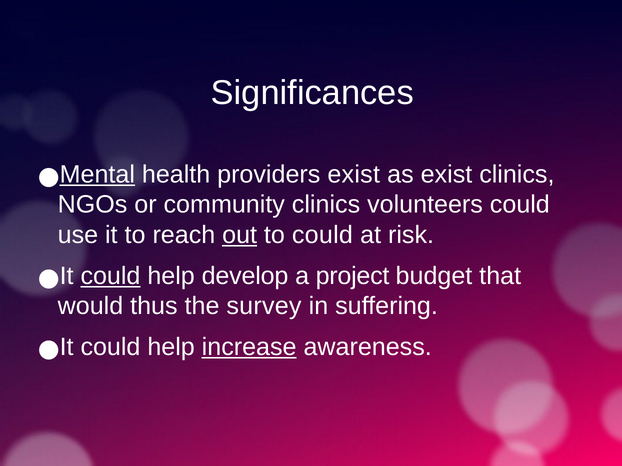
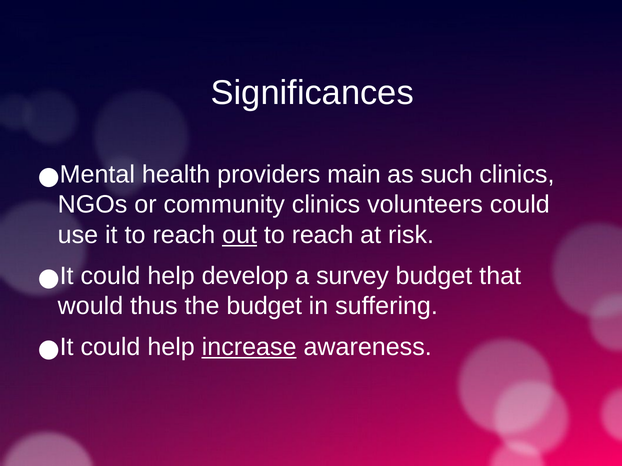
Mental underline: present -> none
providers exist: exist -> main
as exist: exist -> such
could at (322, 235): could -> reach
could at (110, 276) underline: present -> none
project: project -> survey
the survey: survey -> budget
